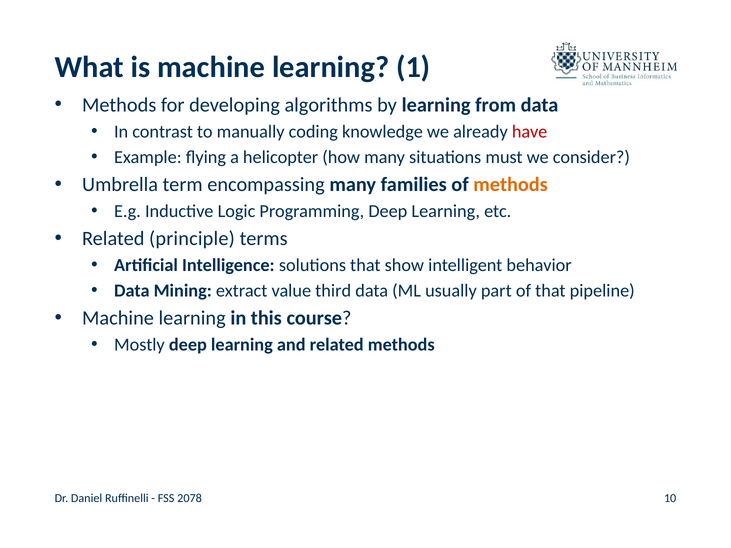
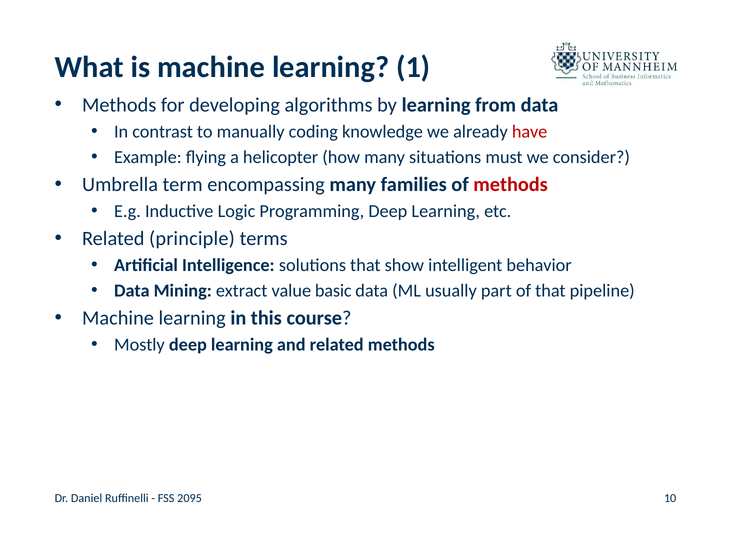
methods at (511, 185) colour: orange -> red
third: third -> basic
2078: 2078 -> 2095
